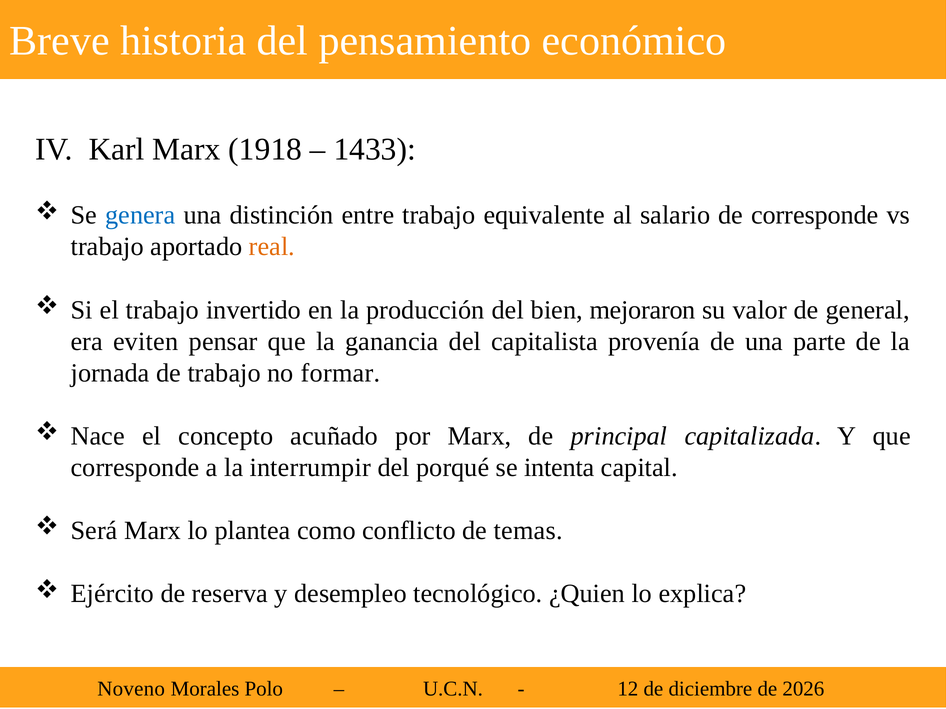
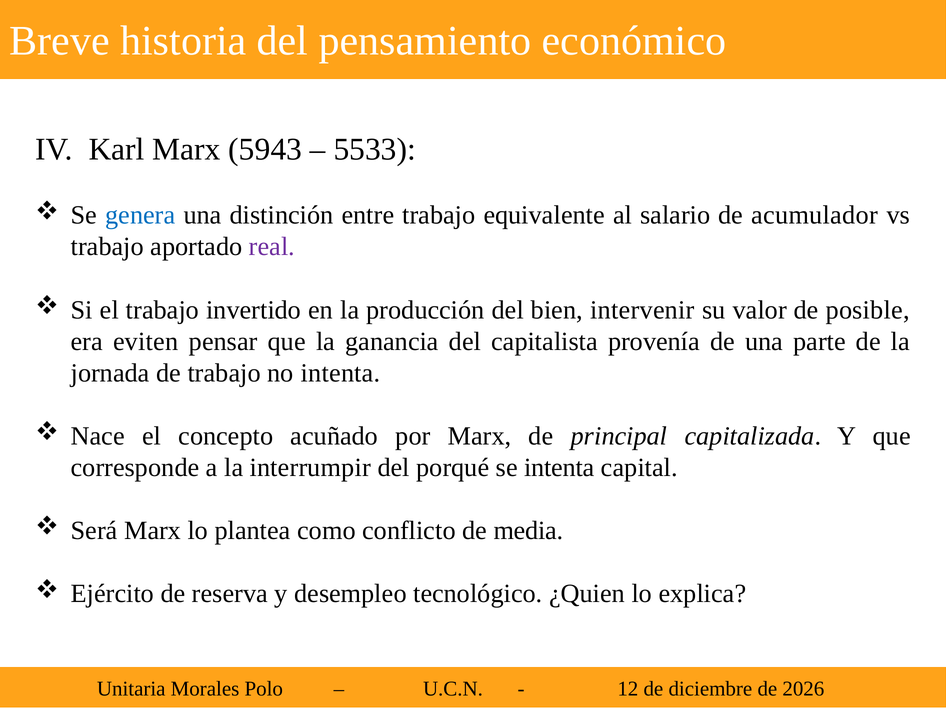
1918: 1918 -> 5943
1433: 1433 -> 5533
de corresponde: corresponde -> acumulador
real colour: orange -> purple
mejoraron: mejoraron -> intervenir
general: general -> posible
no formar: formar -> intenta
temas: temas -> media
Noveno: Noveno -> Unitaria
